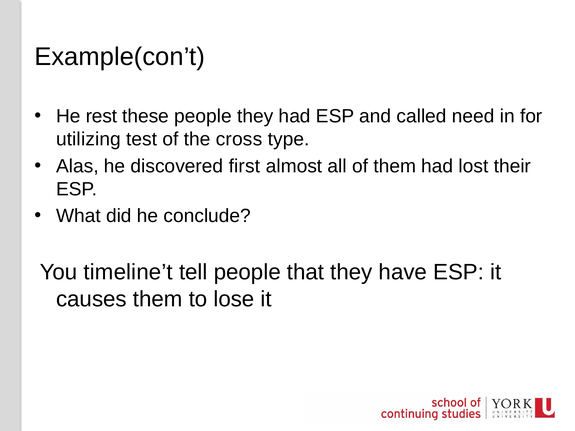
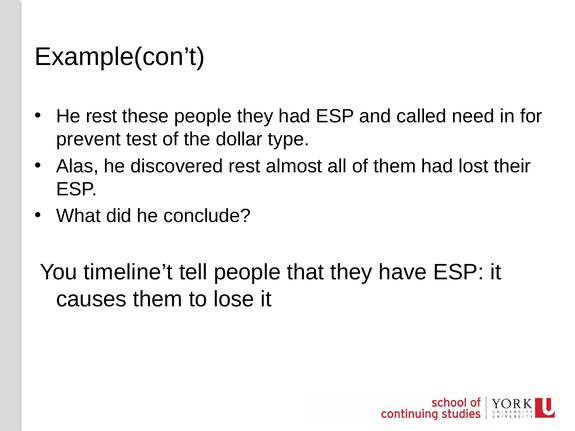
utilizing: utilizing -> prevent
cross: cross -> dollar
discovered first: first -> rest
